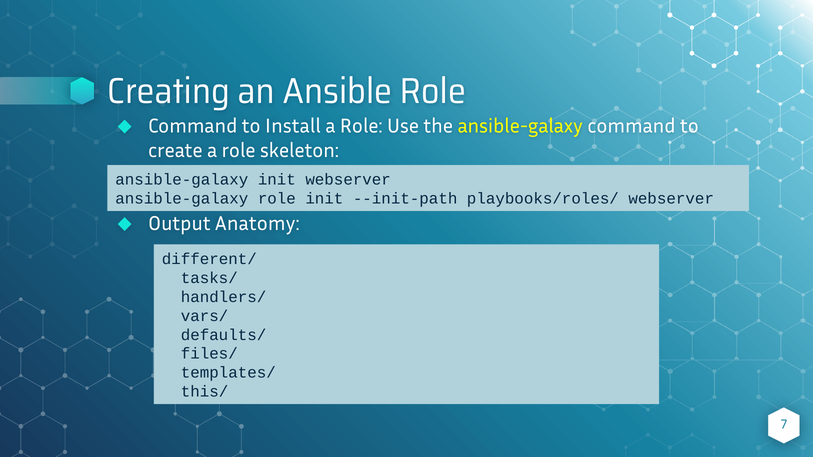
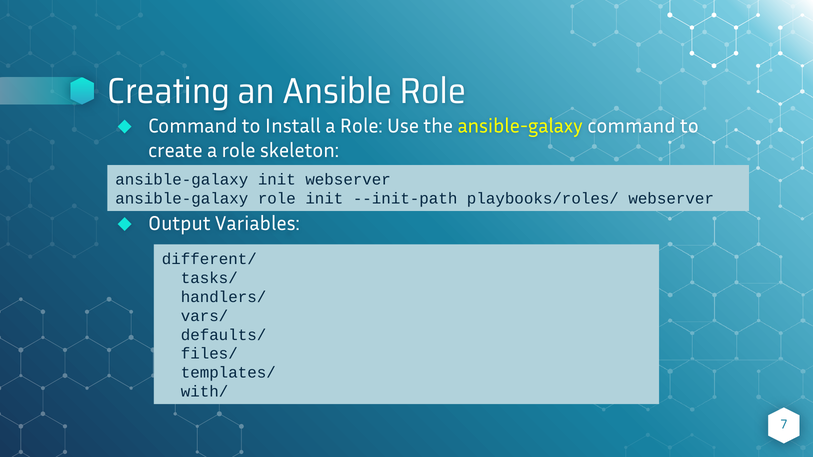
Anatomy: Anatomy -> Variables
this/: this/ -> with/
